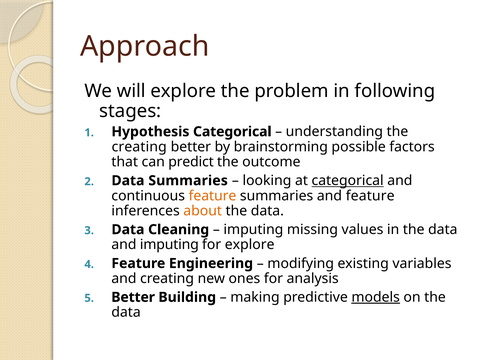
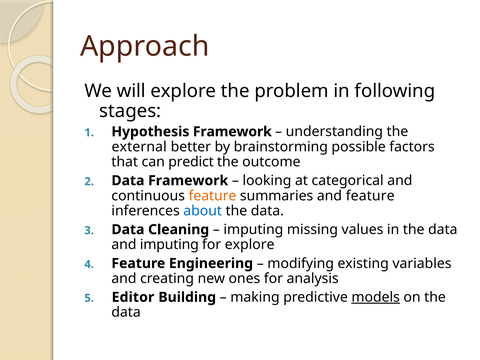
Hypothesis Categorical: Categorical -> Framework
creating at (139, 147): creating -> external
Data Summaries: Summaries -> Framework
categorical at (348, 181) underline: present -> none
about colour: orange -> blue
Better at (133, 297): Better -> Editor
